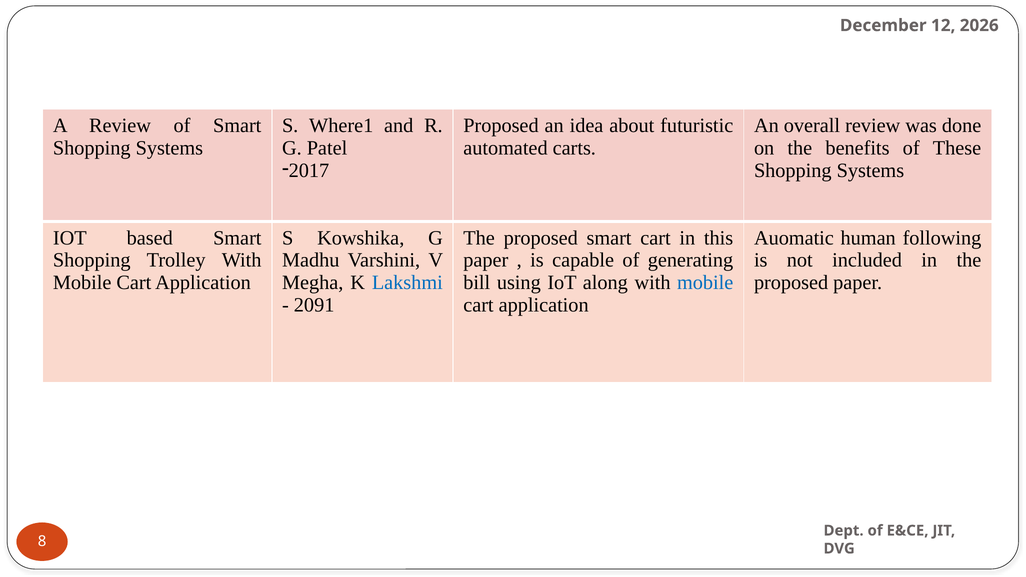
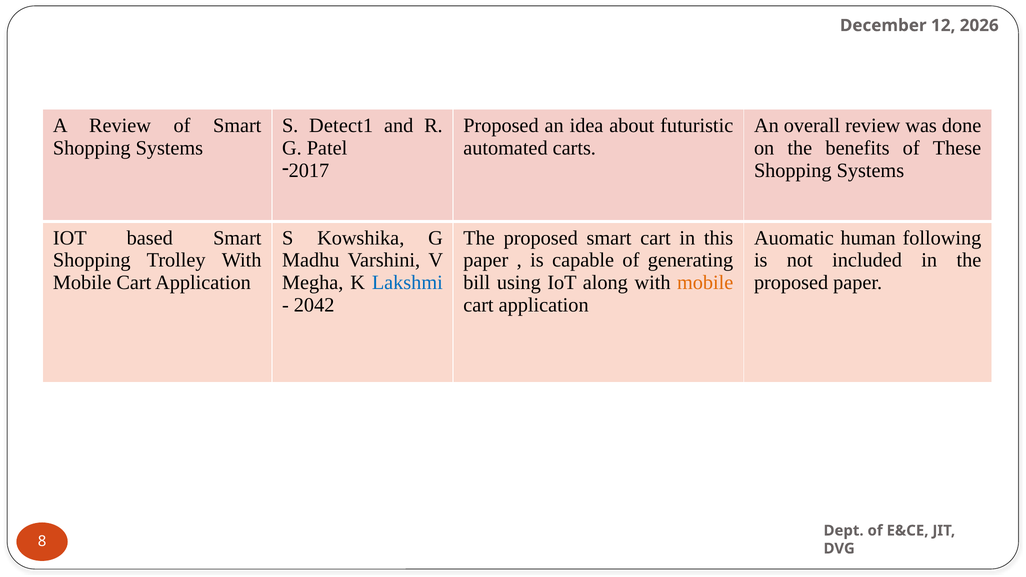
Where1: Where1 -> Detect1
mobile at (705, 283) colour: blue -> orange
2091: 2091 -> 2042
